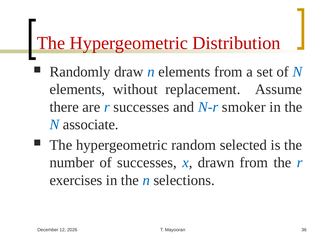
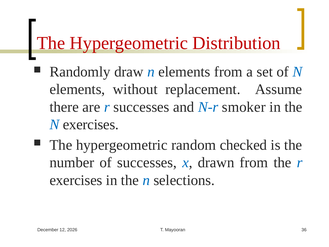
N associate: associate -> exercises
selected: selected -> checked
